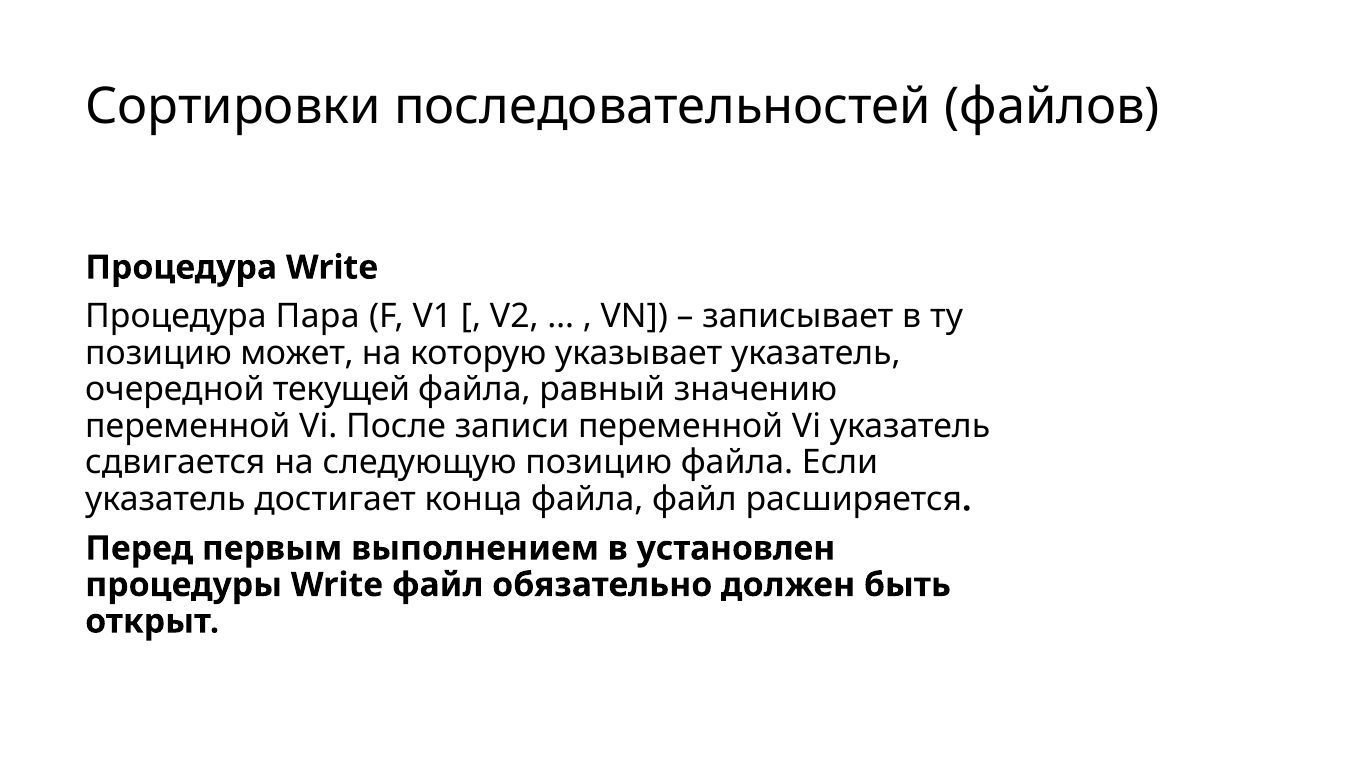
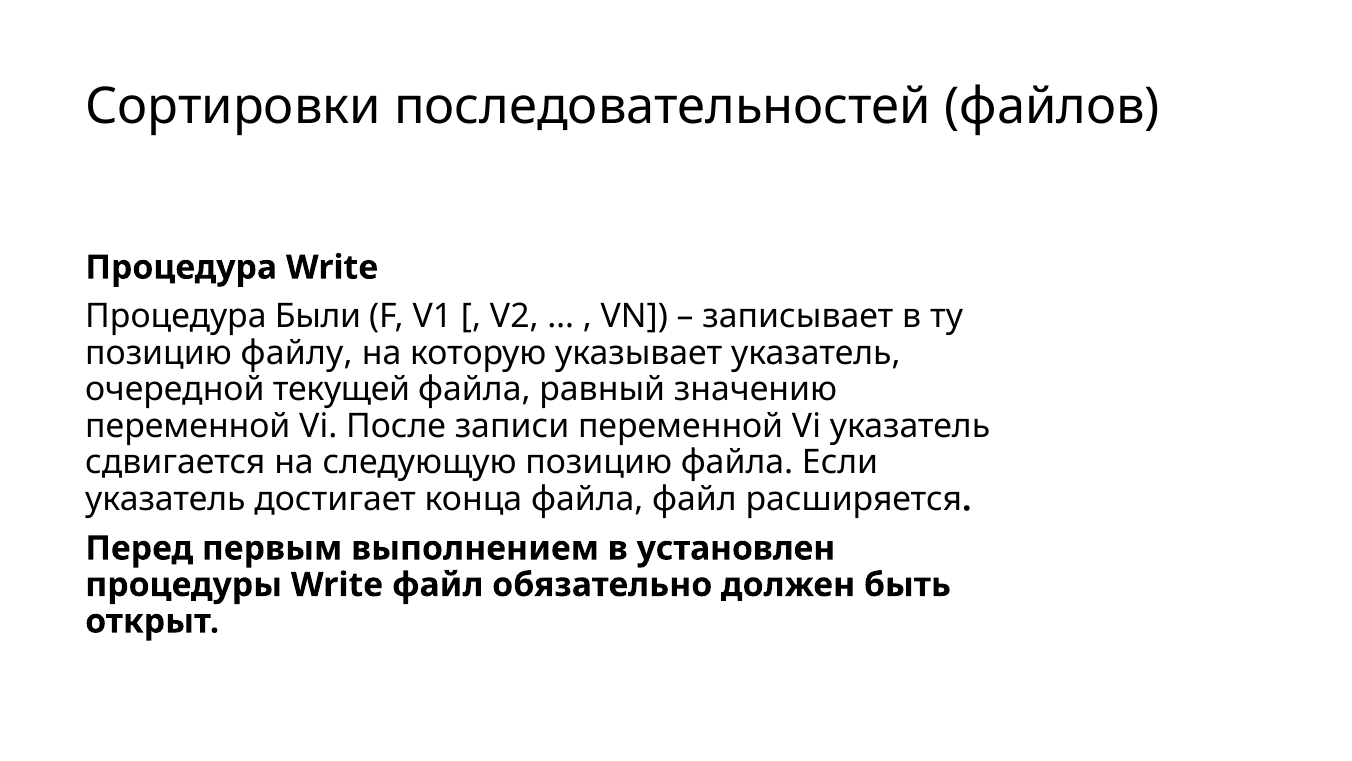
Пара: Пара -> Были
может: может -> файлу
